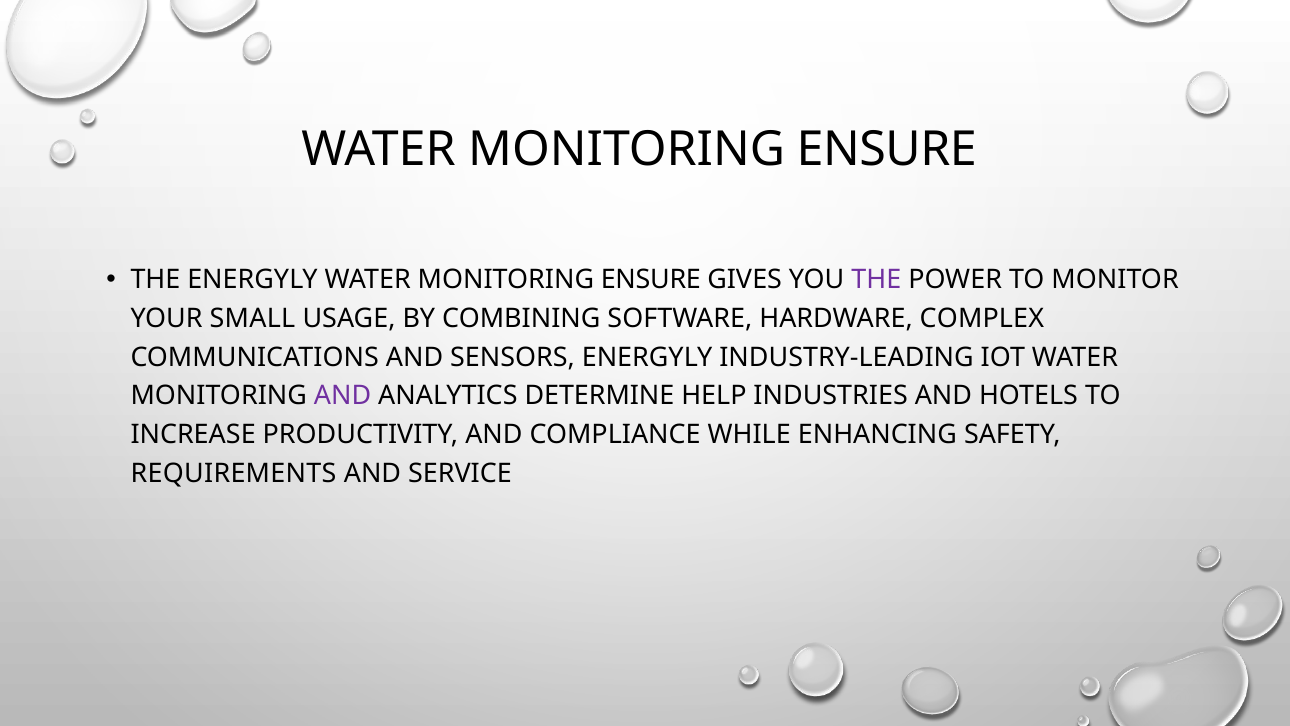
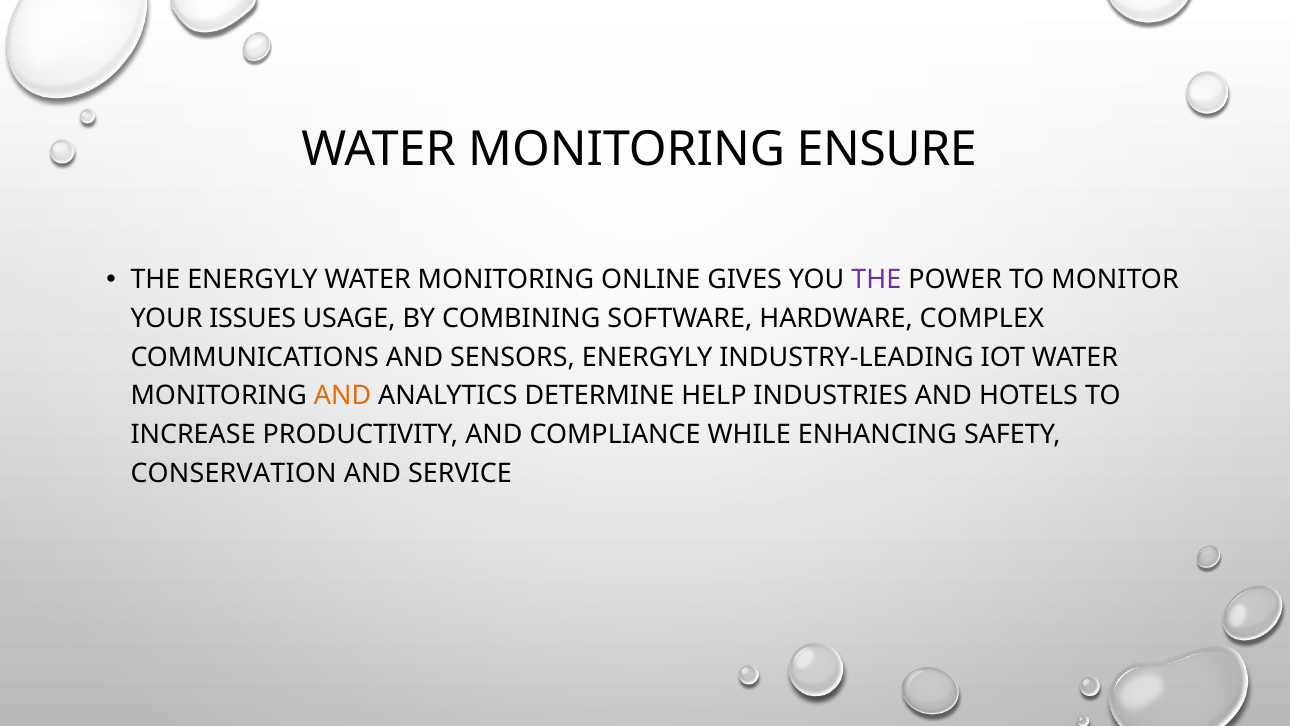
ENERGYLY WATER MONITORING ENSURE: ENSURE -> ONLINE
SMALL: SMALL -> ISSUES
AND at (343, 396) colour: purple -> orange
REQUIREMENTS: REQUIREMENTS -> CONSERVATION
